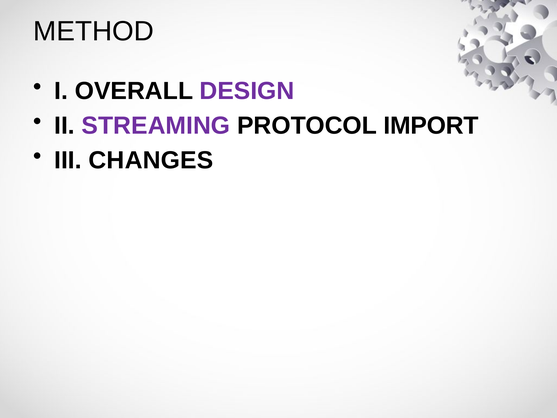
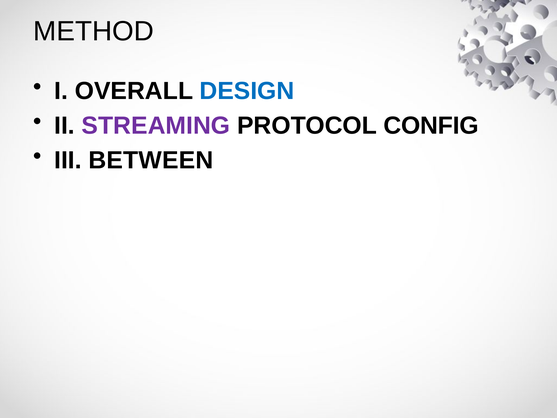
DESIGN colour: purple -> blue
IMPORT: IMPORT -> CONFIG
CHANGES: CHANGES -> BETWEEN
